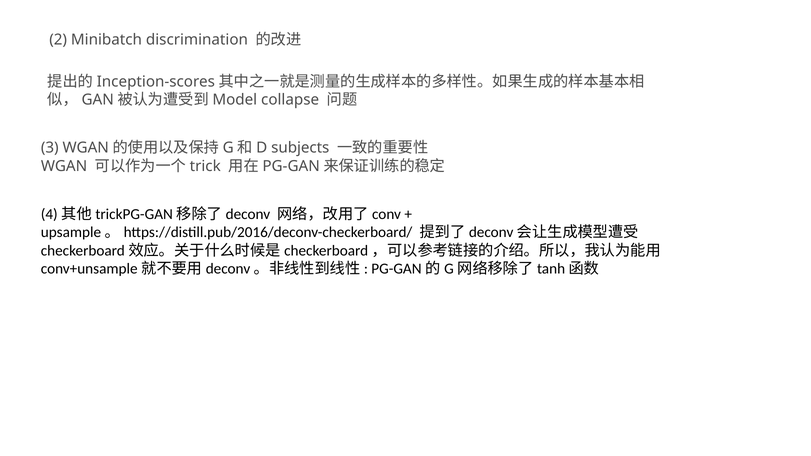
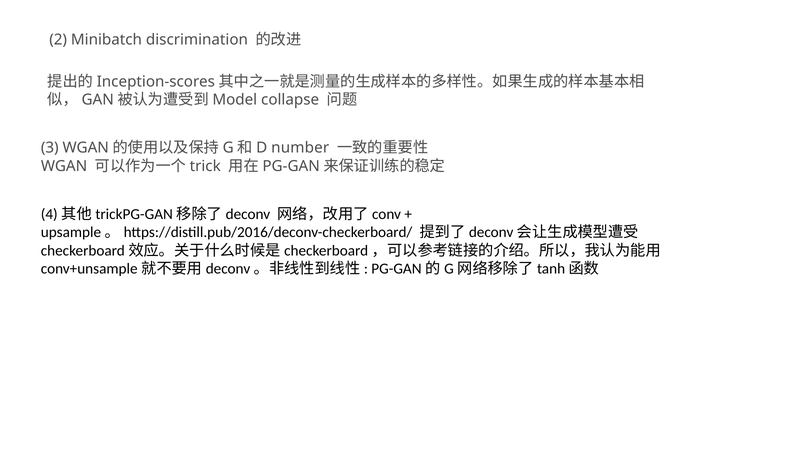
subjects: subjects -> number
